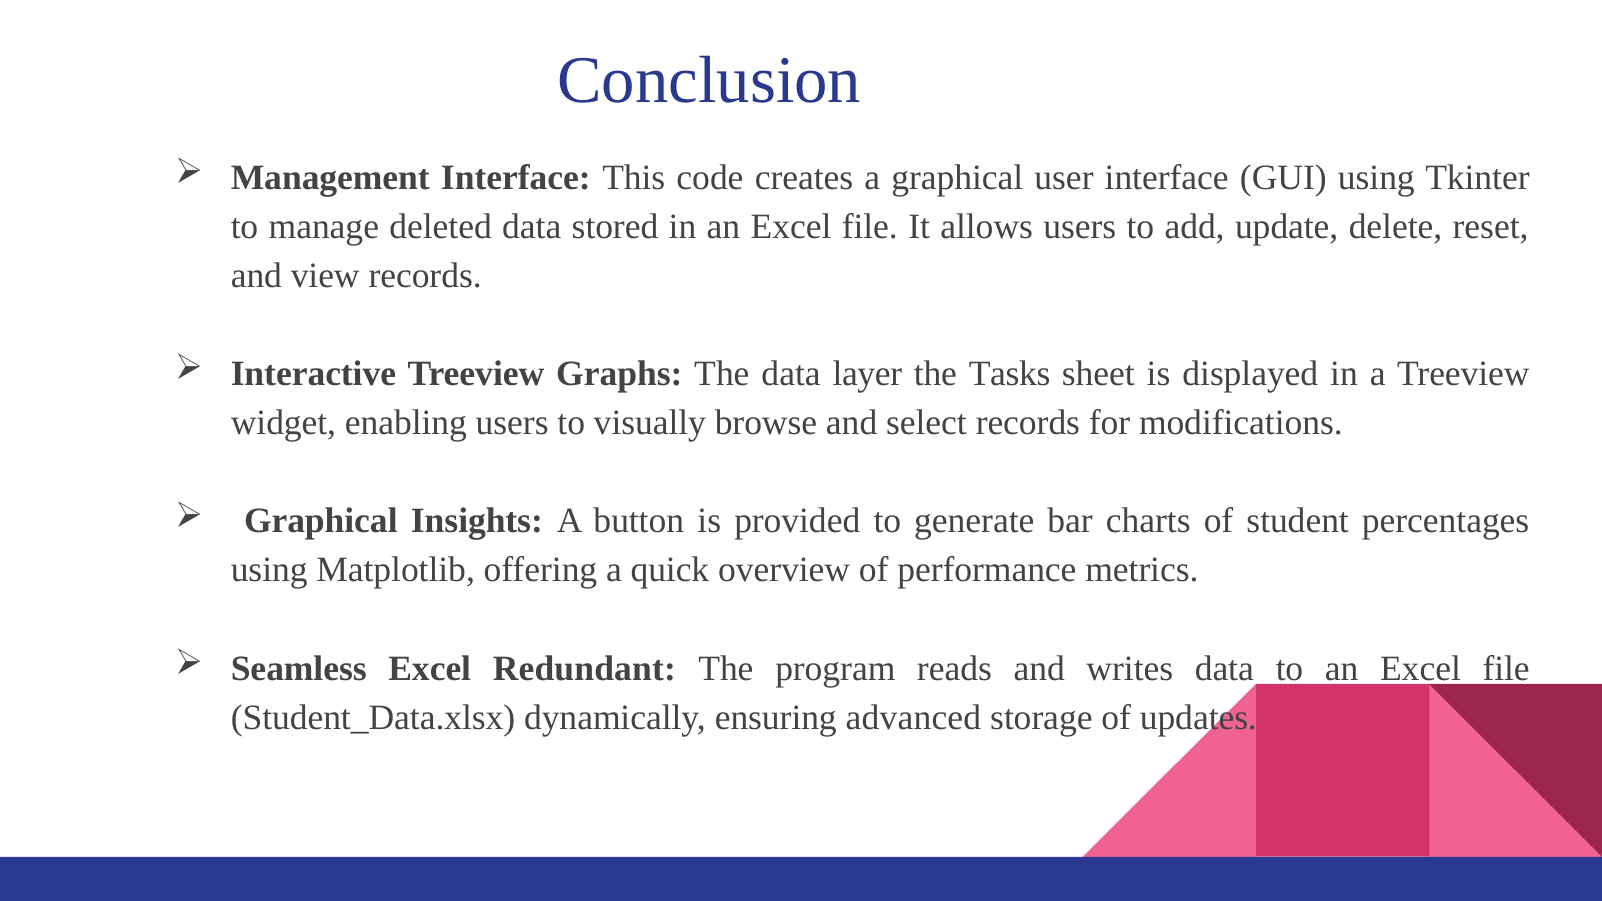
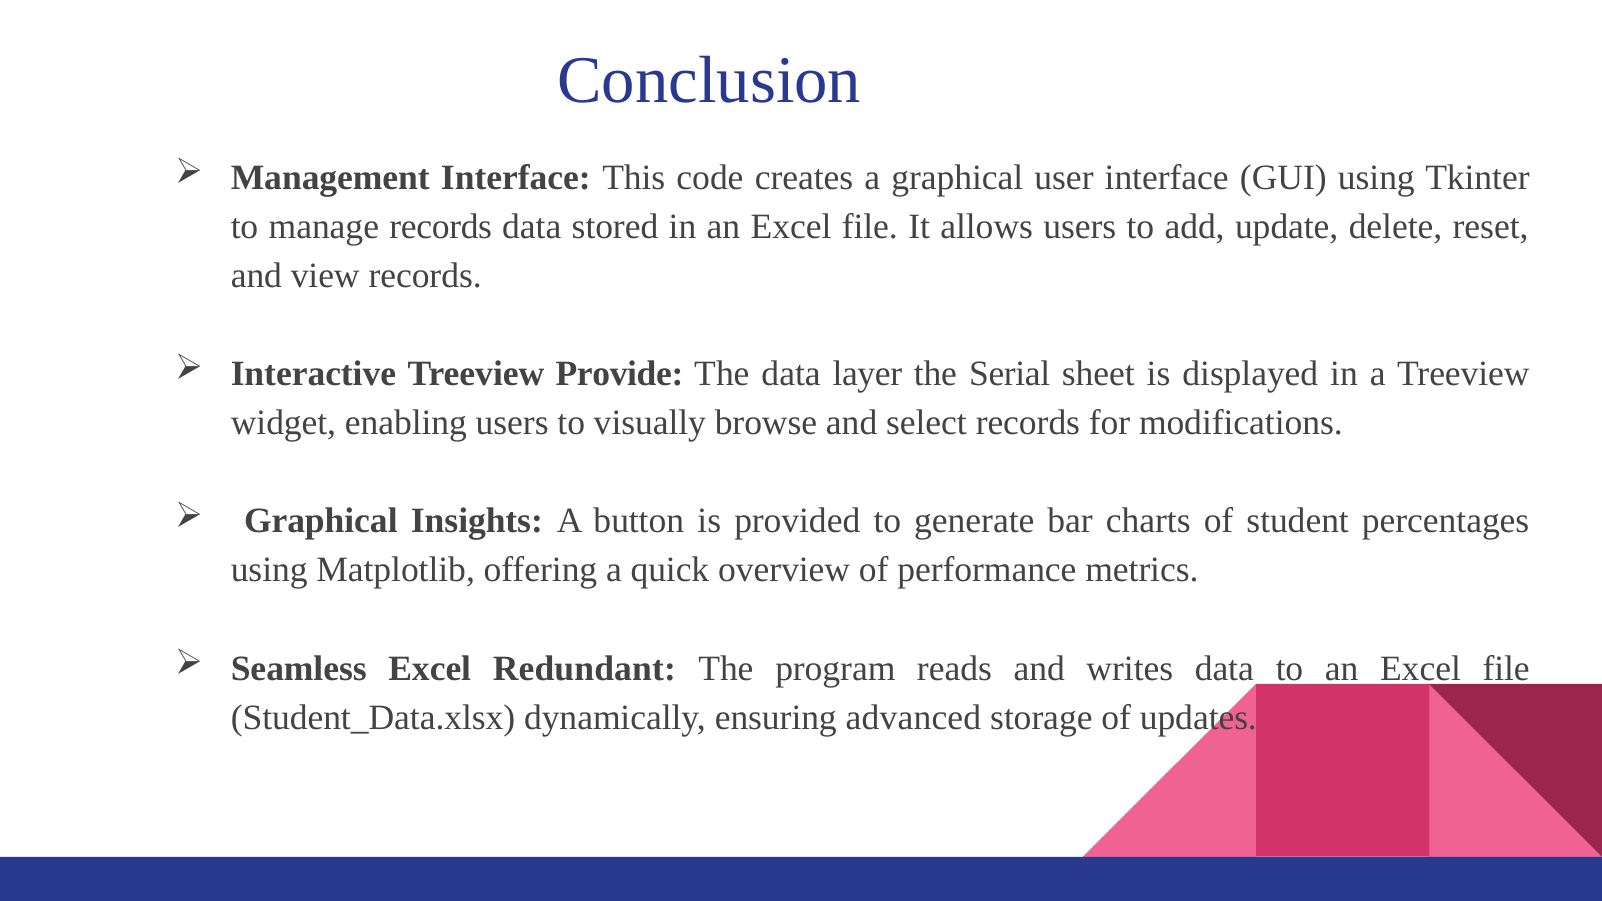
manage deleted: deleted -> records
Graphs: Graphs -> Provide
Tasks: Tasks -> Serial
